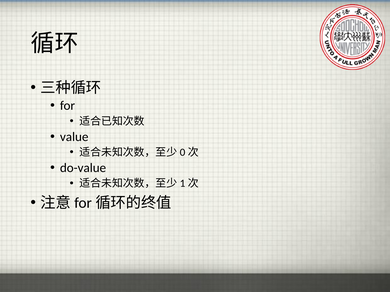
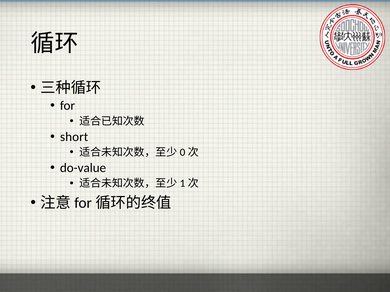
value: value -> short
